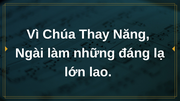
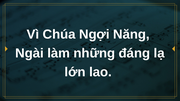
Thay: Thay -> Ngợi
